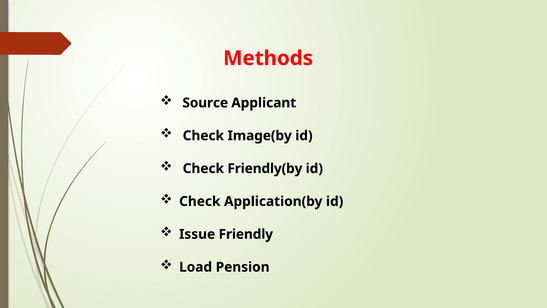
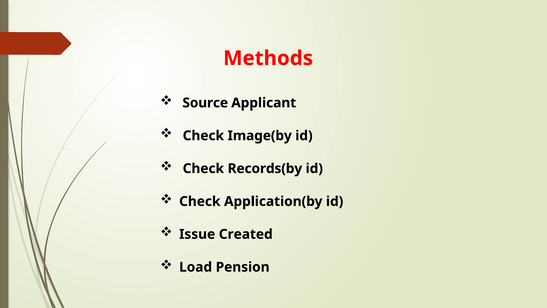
Friendly(by: Friendly(by -> Records(by
Friendly: Friendly -> Created
